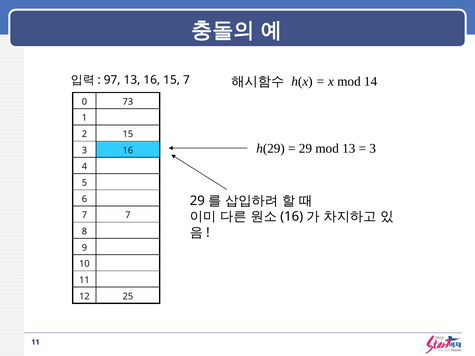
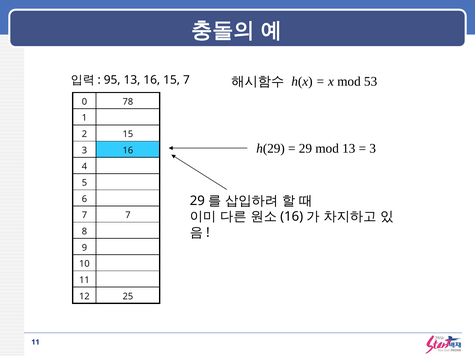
97: 97 -> 95
14: 14 -> 53
73: 73 -> 78
